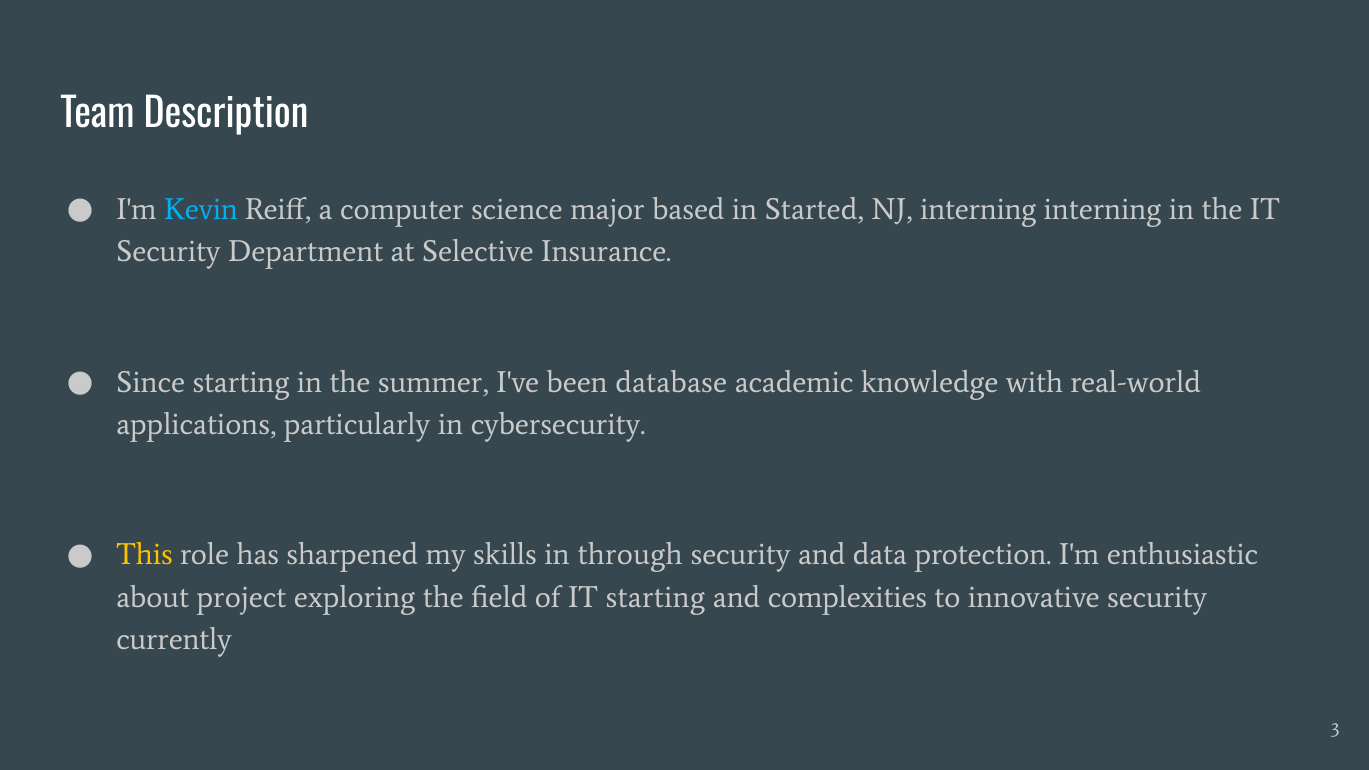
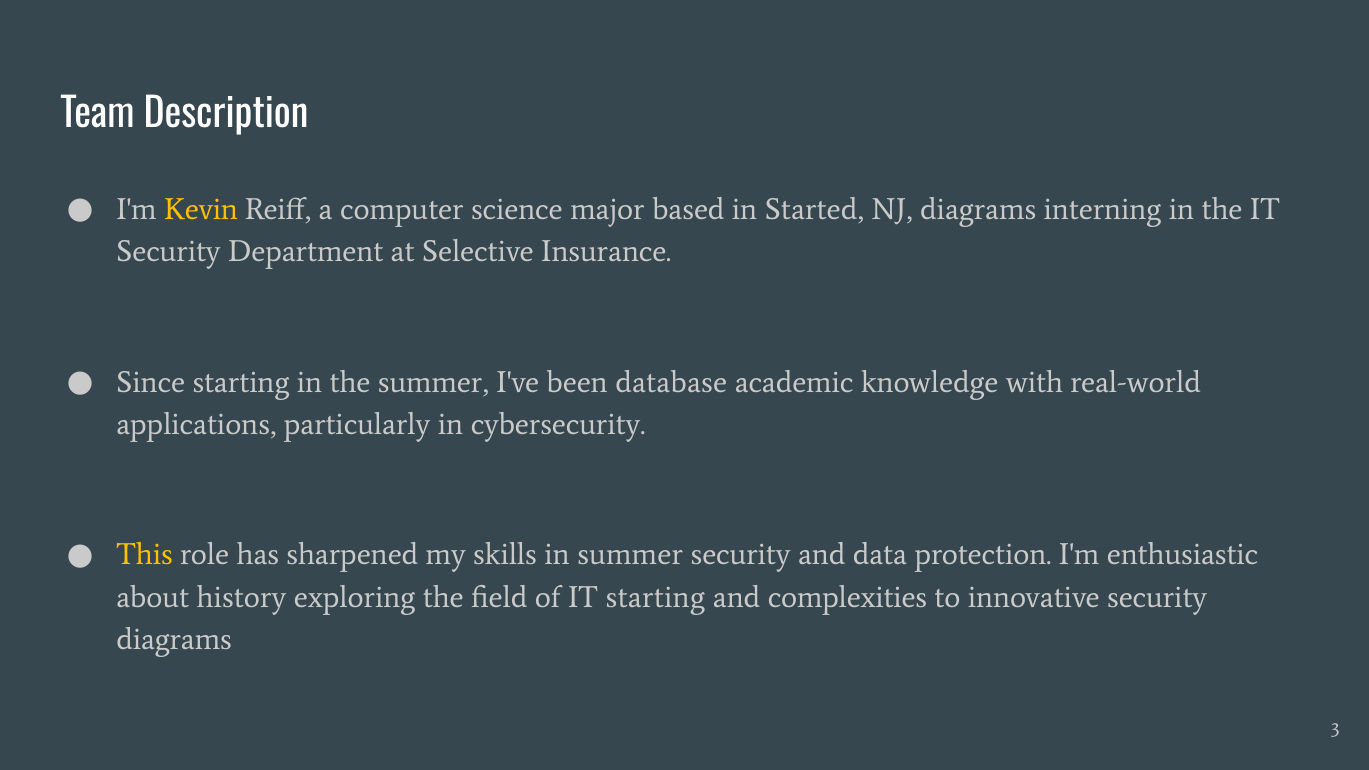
Kevin colour: light blue -> yellow
NJ interning: interning -> diagrams
in through: through -> summer
project: project -> history
currently at (174, 640): currently -> diagrams
